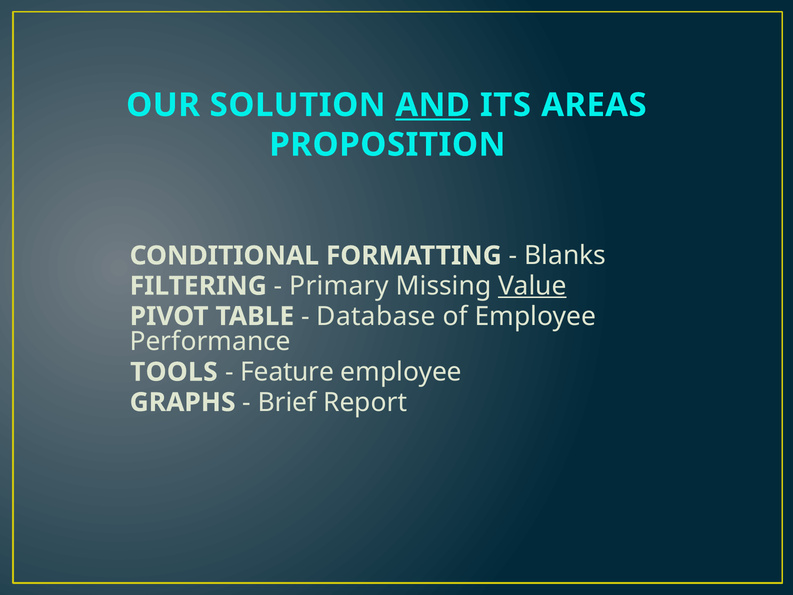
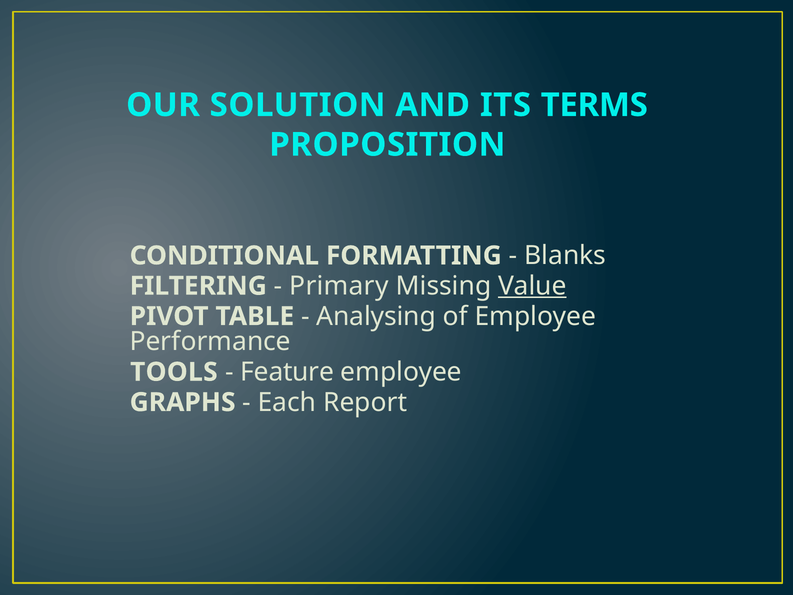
AND underline: present -> none
AREAS: AREAS -> TERMS
Database: Database -> Analysing
Brief: Brief -> Each
